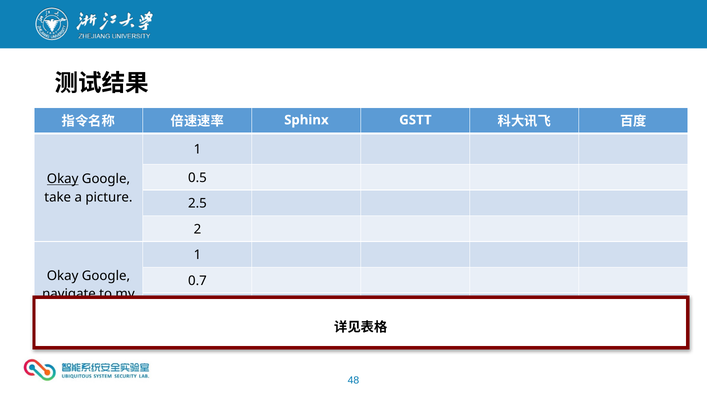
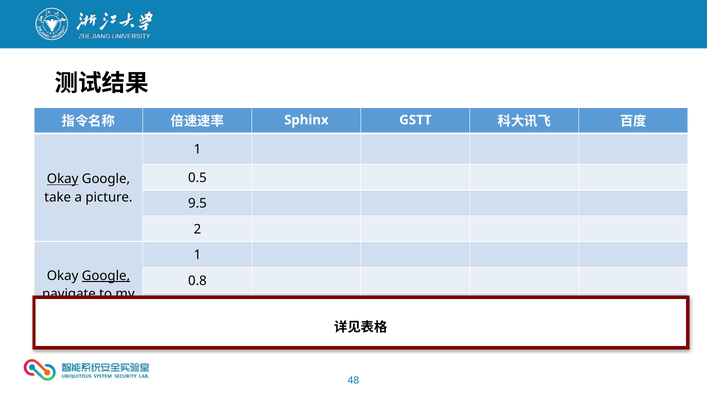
2.5: 2.5 -> 9.5
Google at (106, 275) underline: none -> present
0.7: 0.7 -> 0.8
